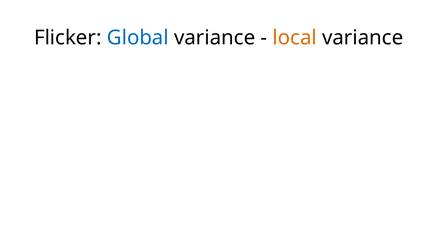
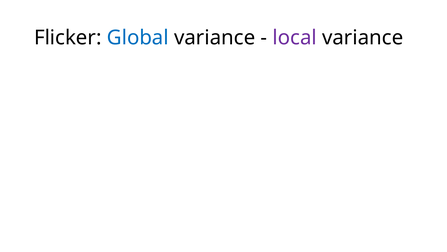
local colour: orange -> purple
